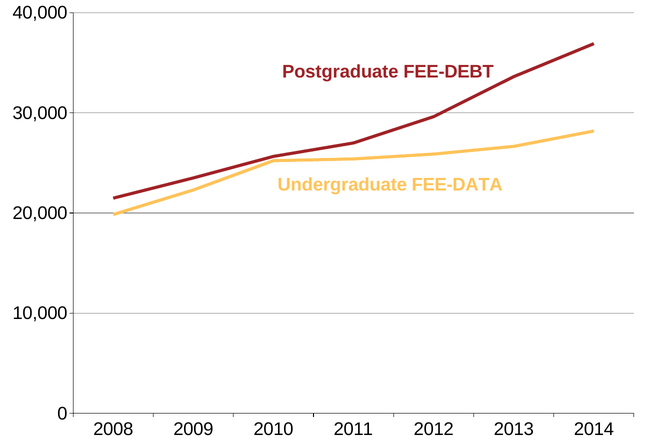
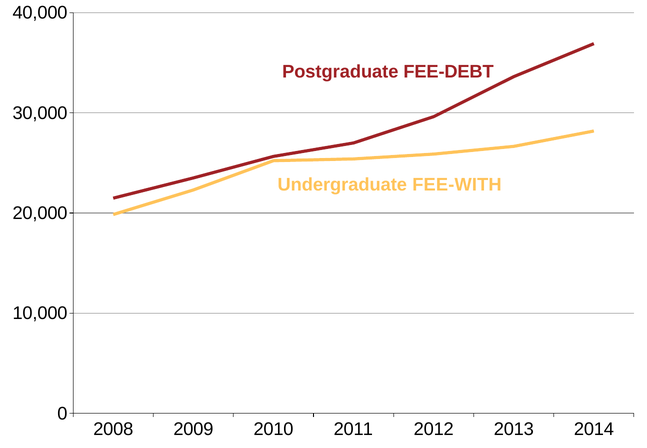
FEE-DATA: FEE-DATA -> FEE-WITH
